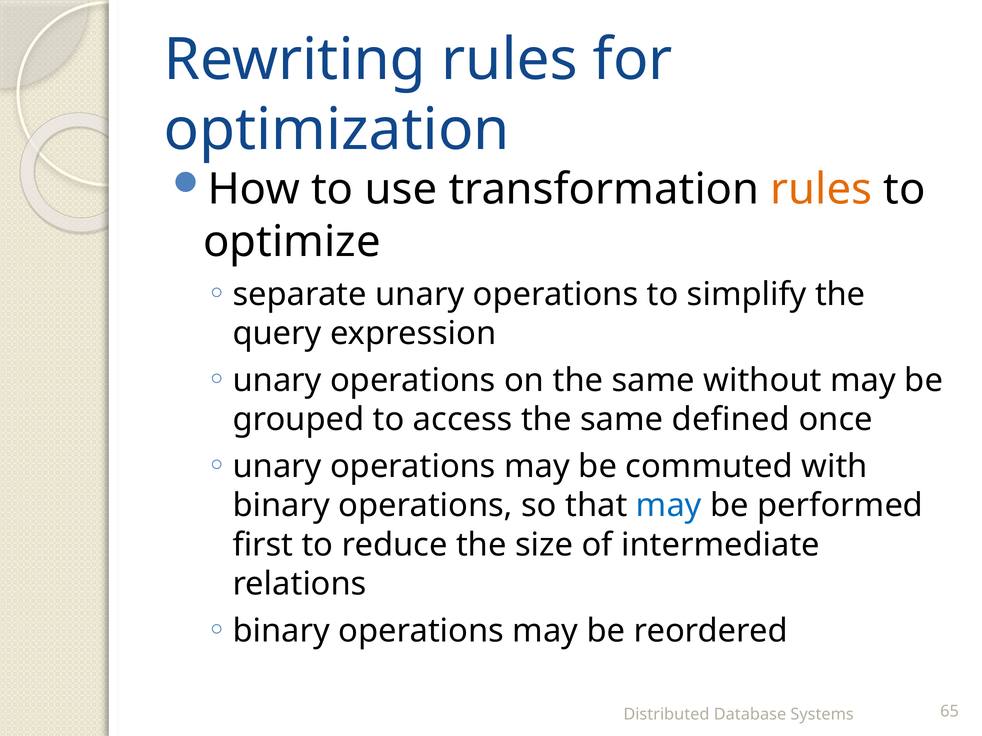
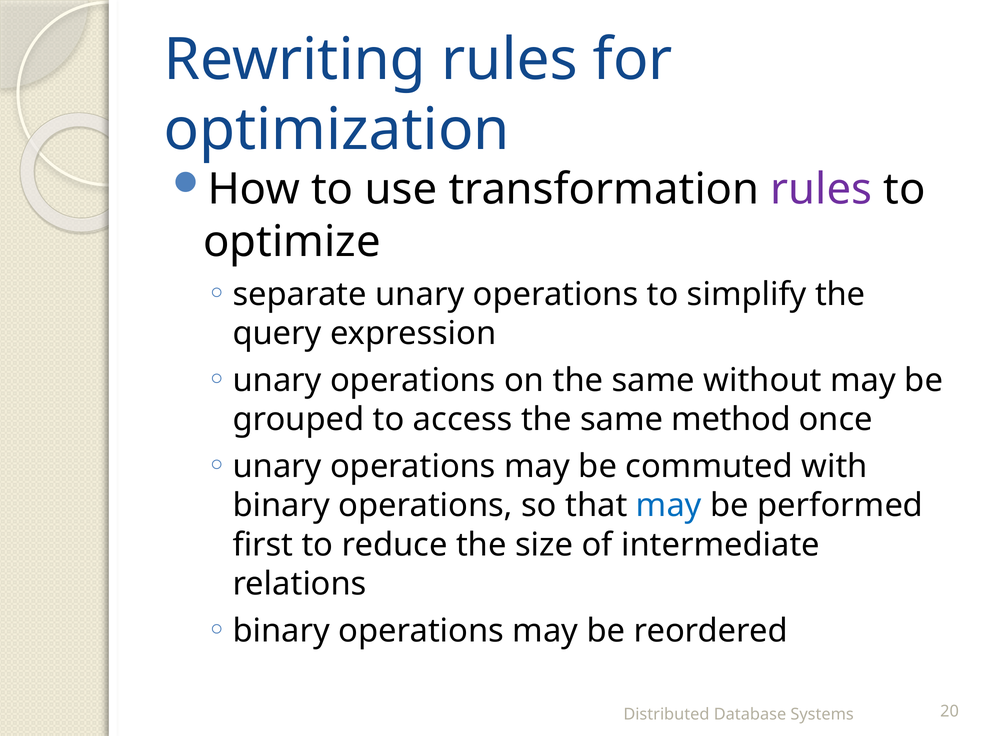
rules at (821, 190) colour: orange -> purple
defined: defined -> method
65: 65 -> 20
